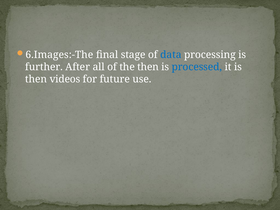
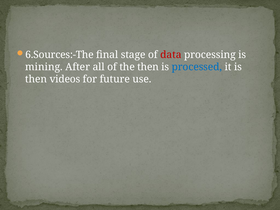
6.Images:-The: 6.Images:-The -> 6.Sources:-The
data colour: blue -> red
further: further -> mining
